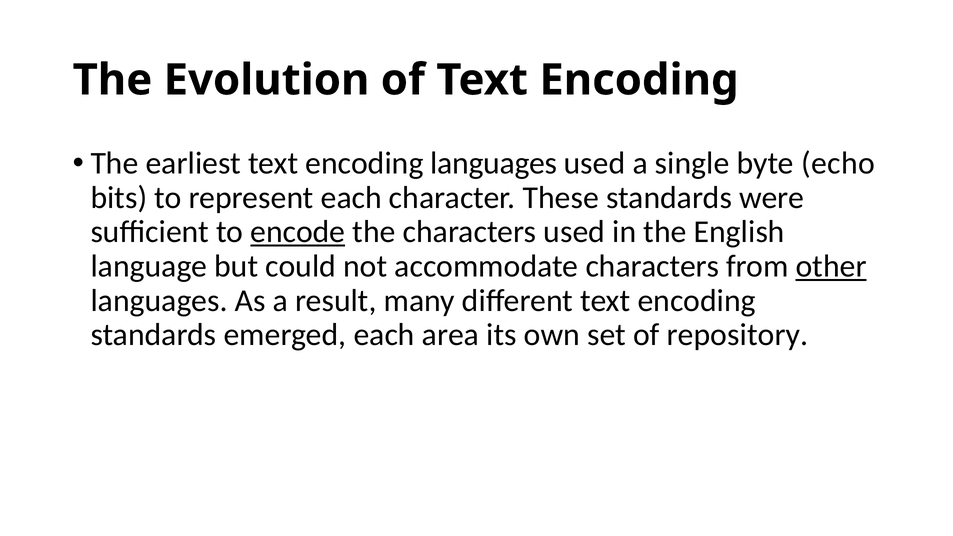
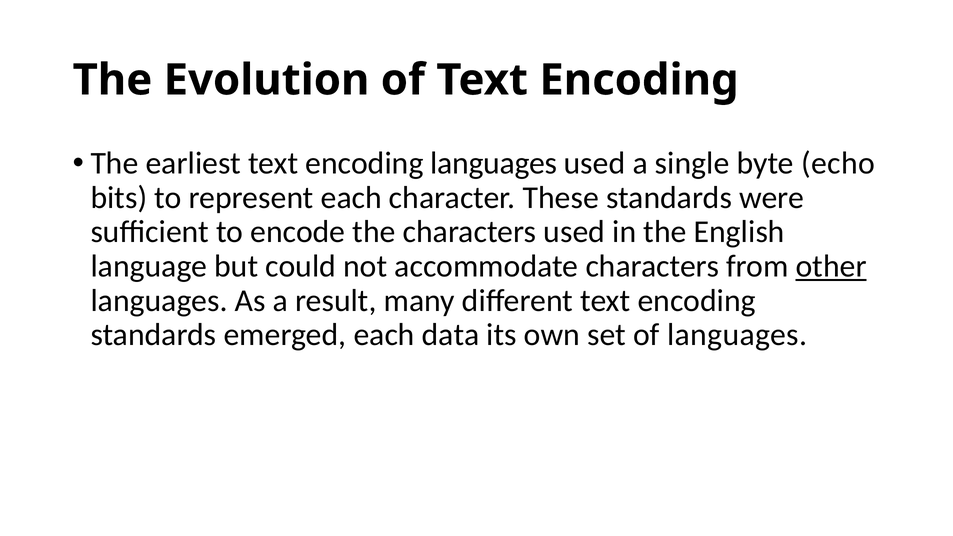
encode underline: present -> none
area: area -> data
of repository: repository -> languages
